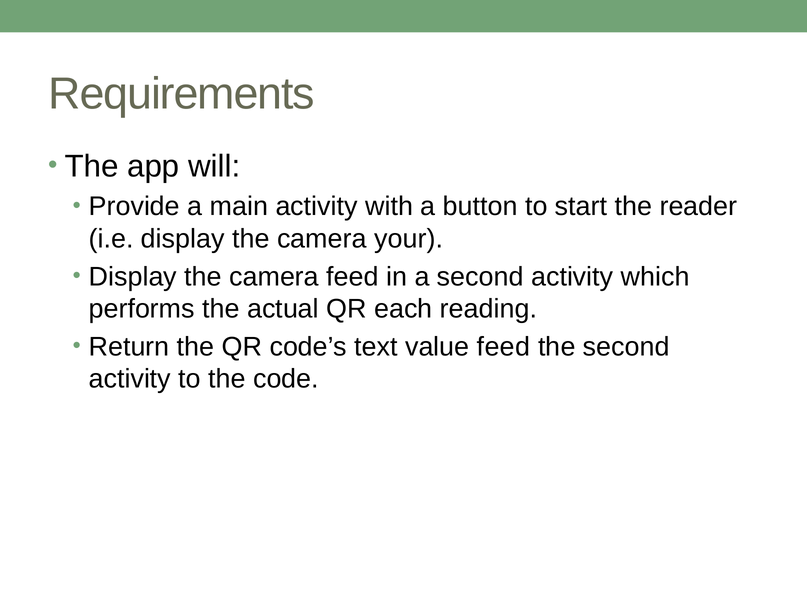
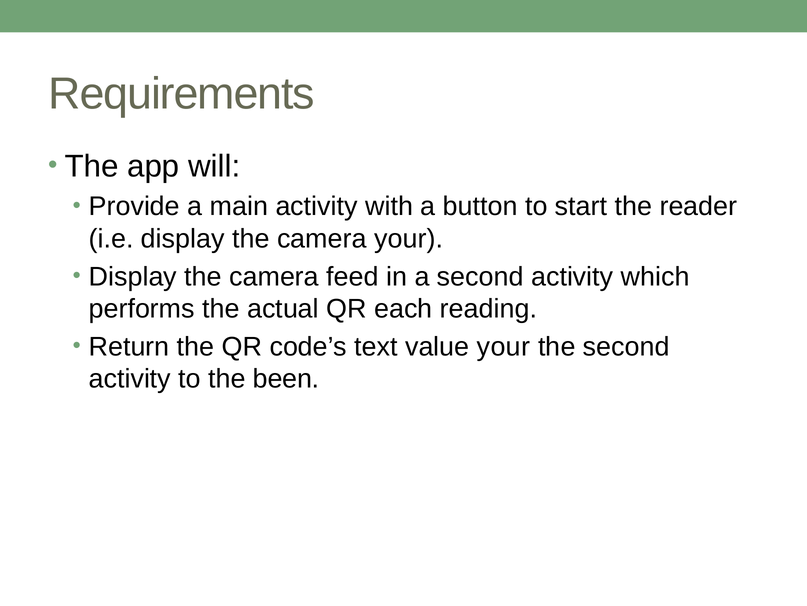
value feed: feed -> your
code: code -> been
